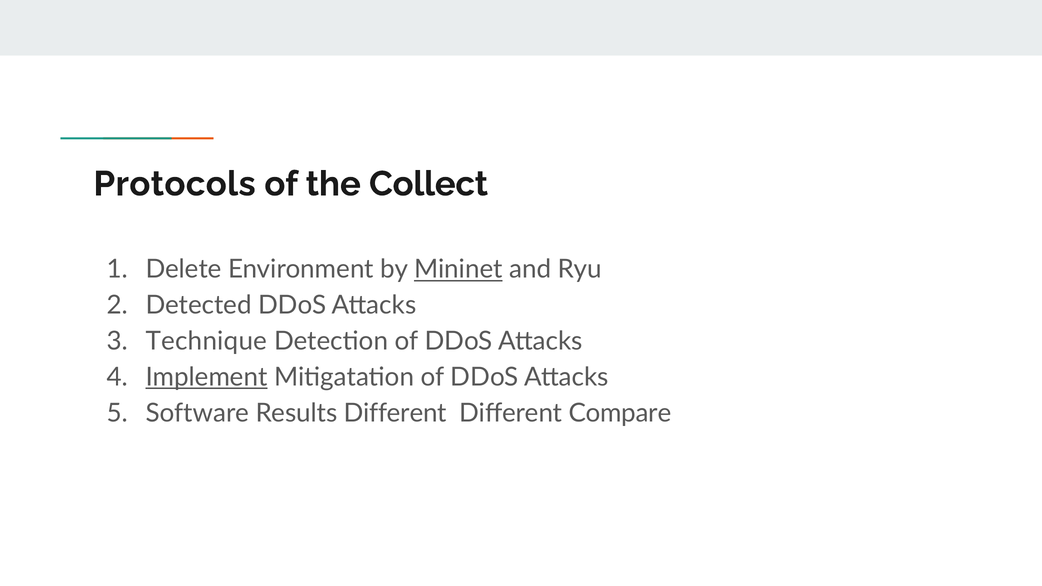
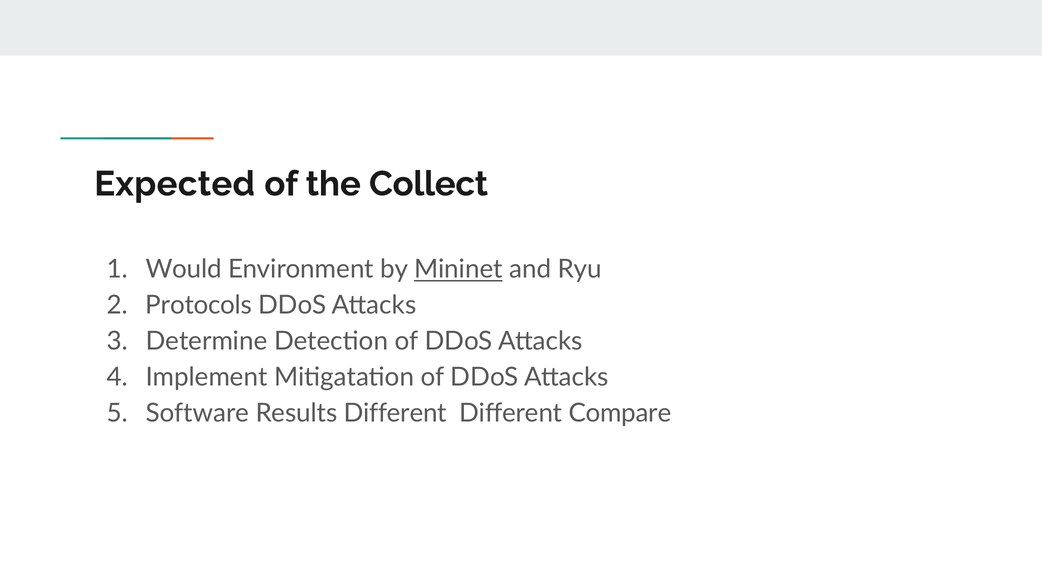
Protocols: Protocols -> Expected
Delete: Delete -> Would
Detected: Detected -> Protocols
Technique: Technique -> Determine
Implement underline: present -> none
